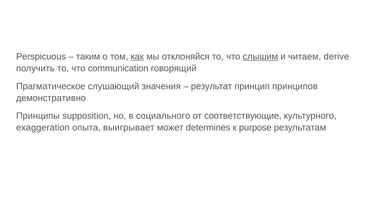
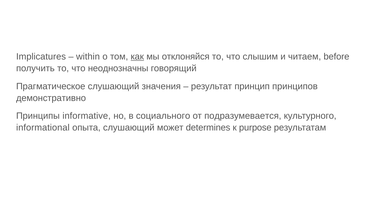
Perspicuous: Perspicuous -> Implicatures
таким: таким -> within
слышим underline: present -> none
derive: derive -> before
communication: communication -> неоднозначны
supposition: supposition -> informative
соответствующие: соответствующие -> подразумевается
exaggeration: exaggeration -> informational
опыта выигрывает: выигрывает -> слушающий
